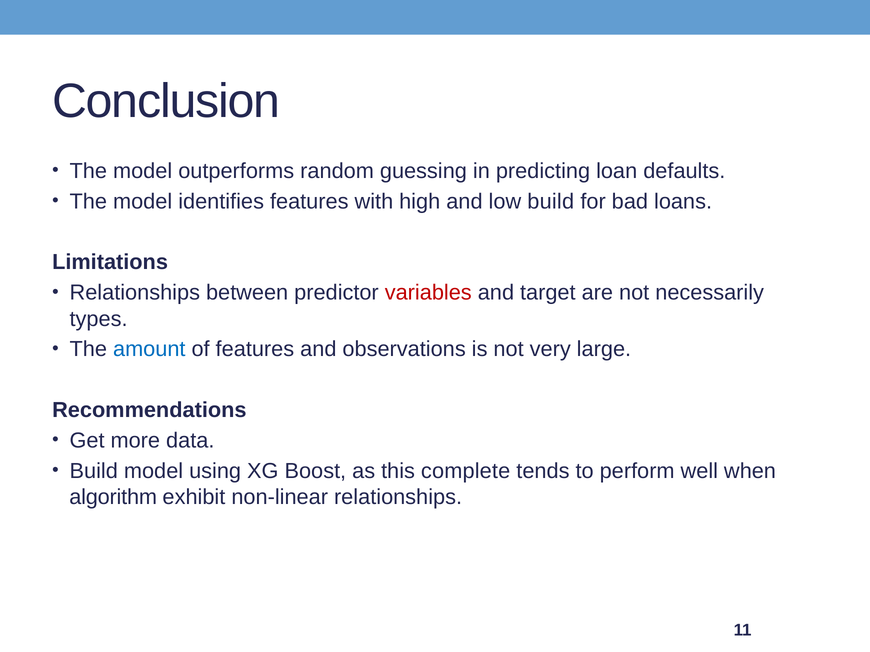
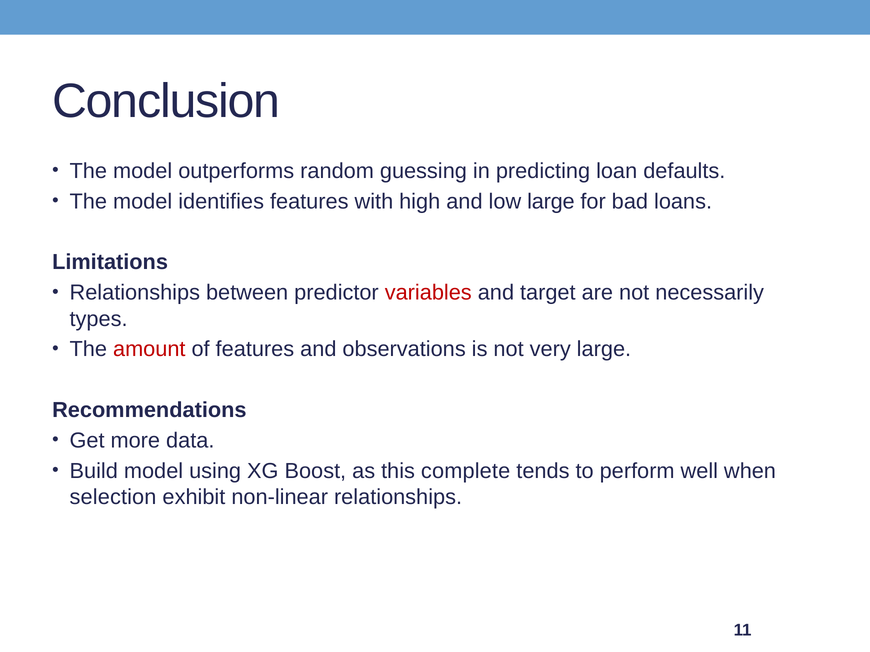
low build: build -> large
amount colour: blue -> red
algorithm: algorithm -> selection
